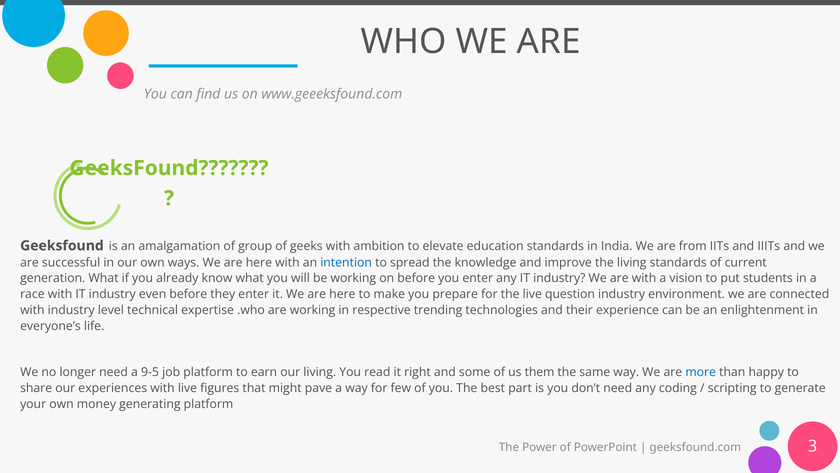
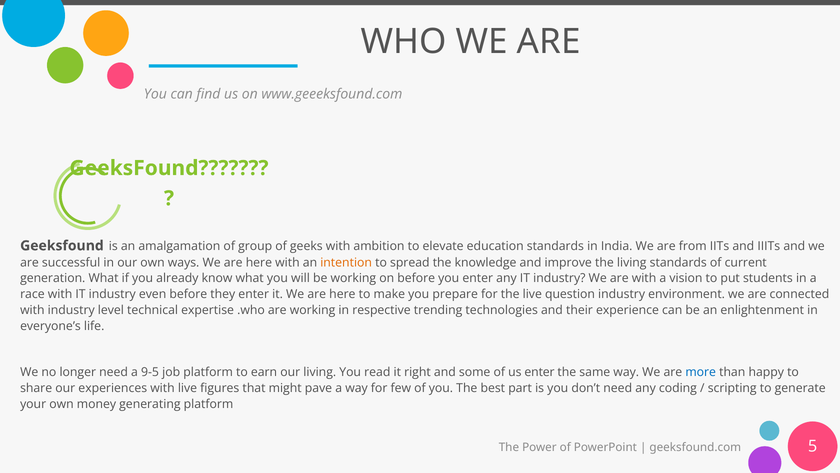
intention colour: blue -> orange
us them: them -> enter
3: 3 -> 5
